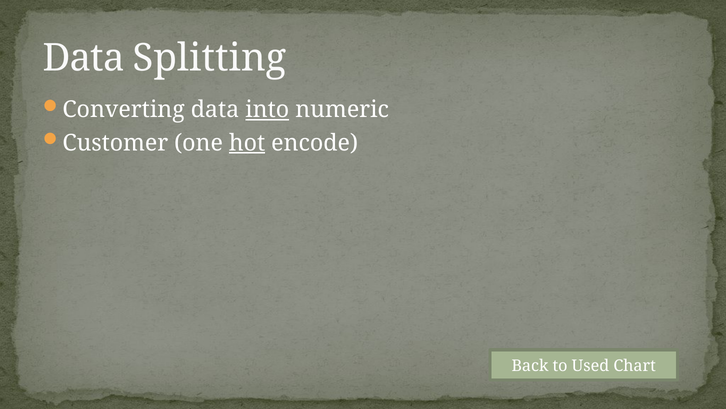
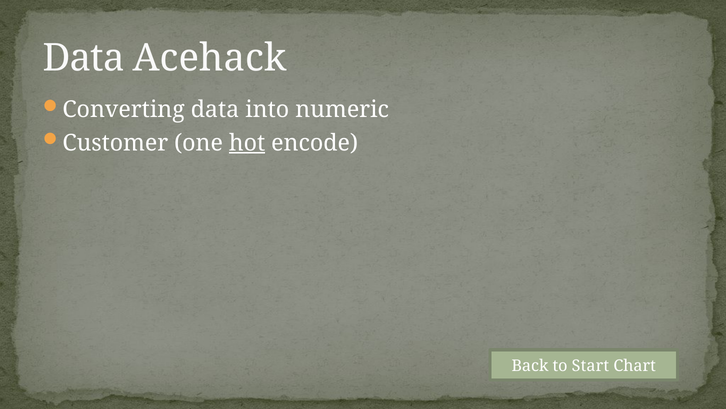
Splitting: Splitting -> Acehack
into underline: present -> none
Used: Used -> Start
